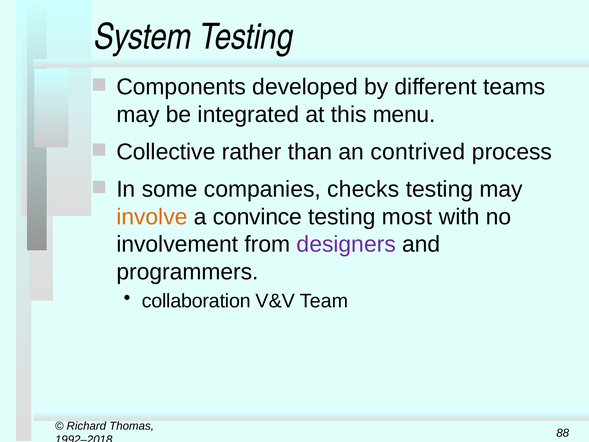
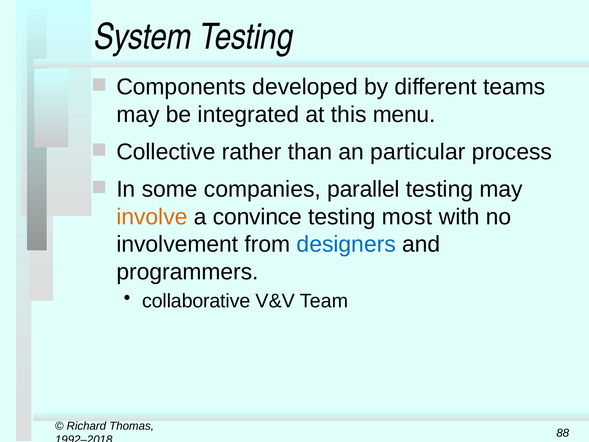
contrived: contrived -> particular
checks: checks -> parallel
designers colour: purple -> blue
collaboration: collaboration -> collaborative
